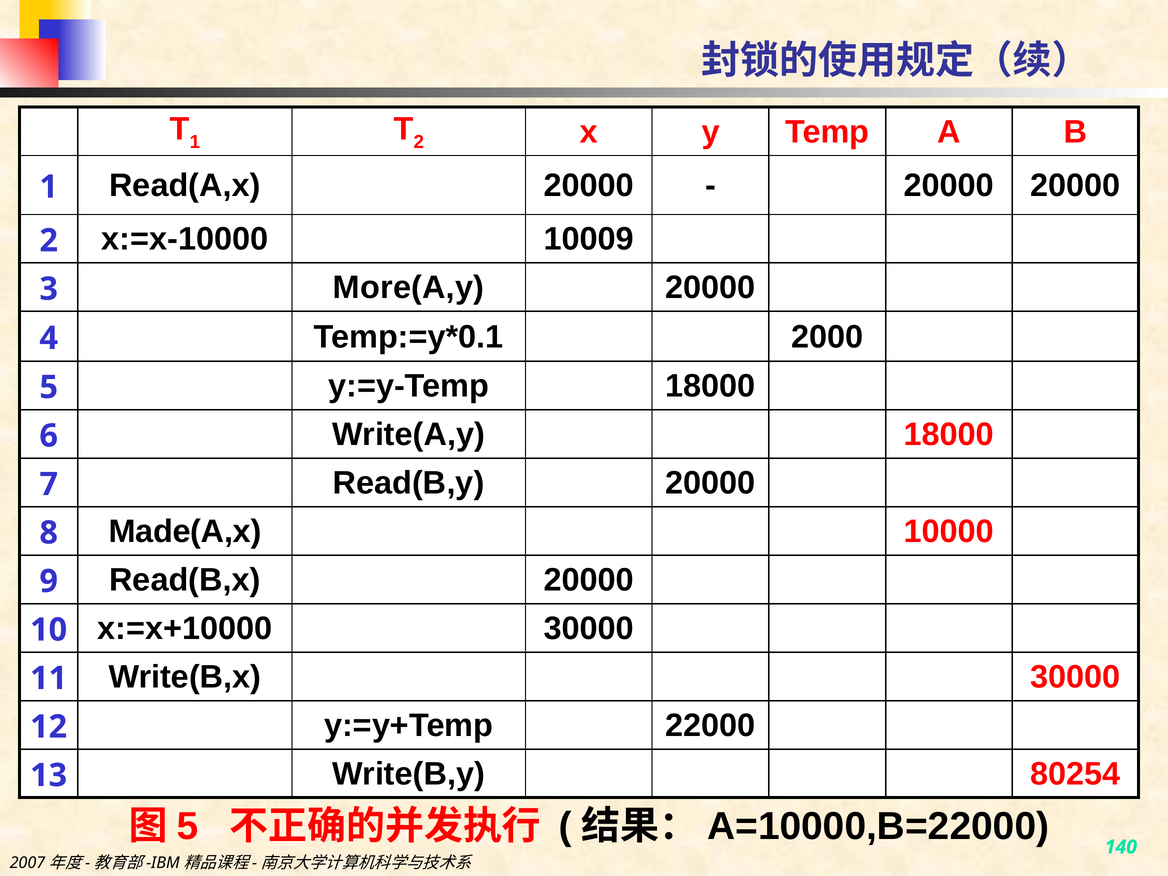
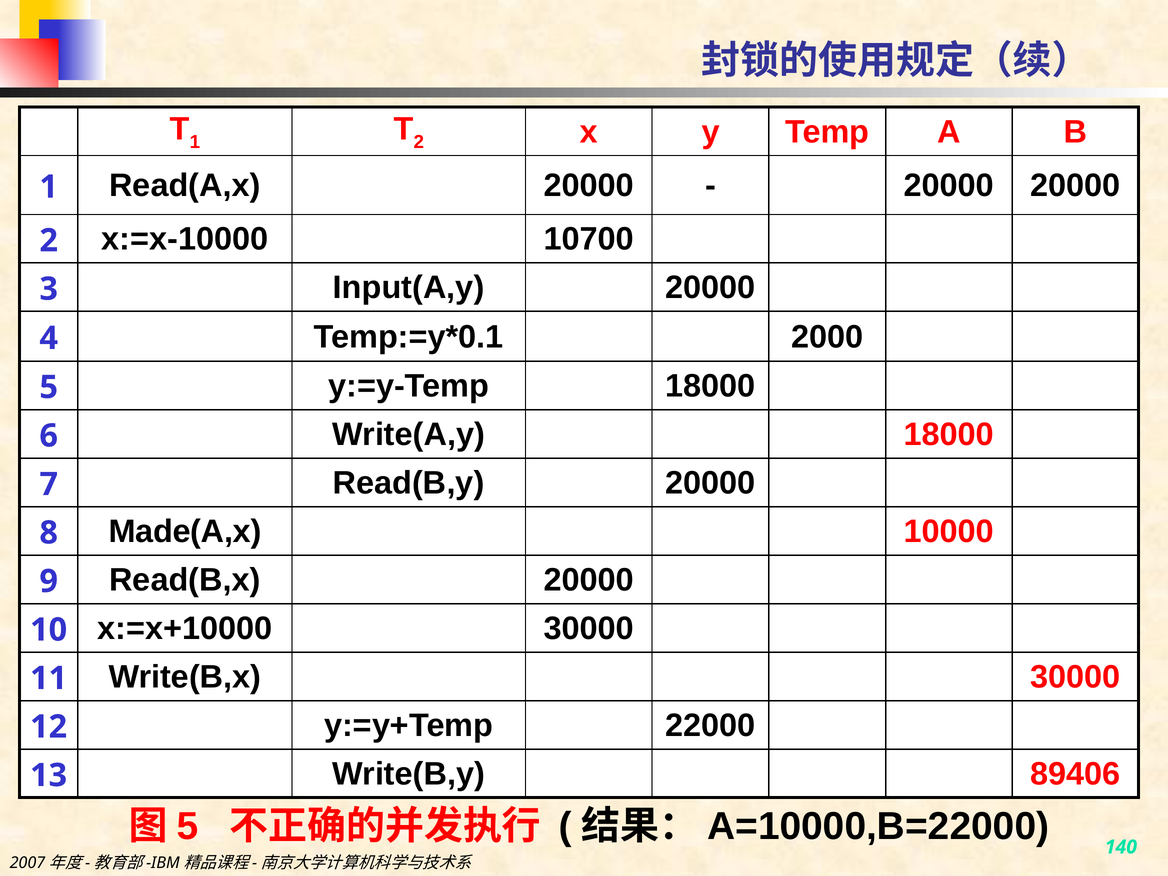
10009: 10009 -> 10700
More(A,y: More(A,y -> Input(A,y
80254: 80254 -> 89406
